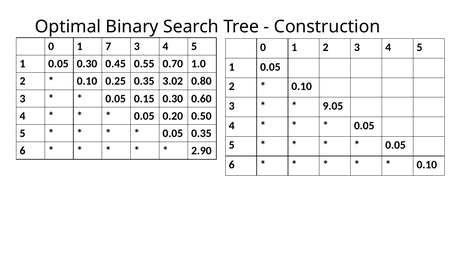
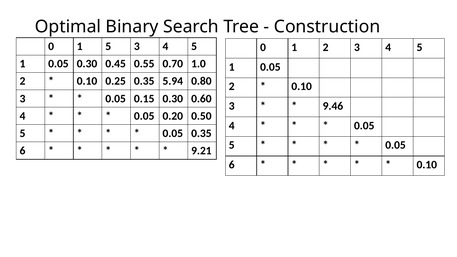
1 7: 7 -> 5
3.02: 3.02 -> 5.94
9.05: 9.05 -> 9.46
2.90: 2.90 -> 9.21
